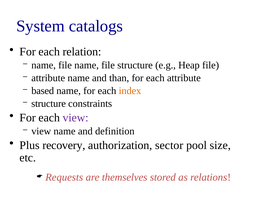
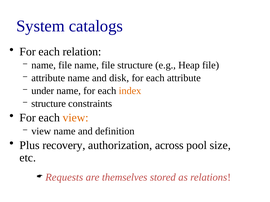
than: than -> disk
based: based -> under
view at (76, 118) colour: purple -> orange
sector: sector -> across
